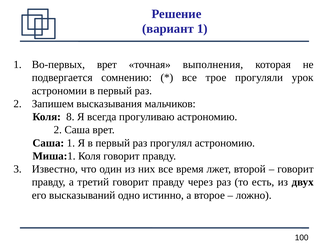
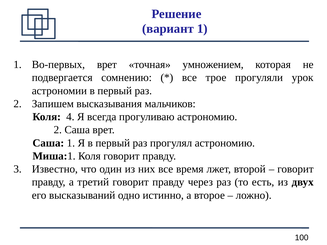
выполнения: выполнения -> умножением
8: 8 -> 4
